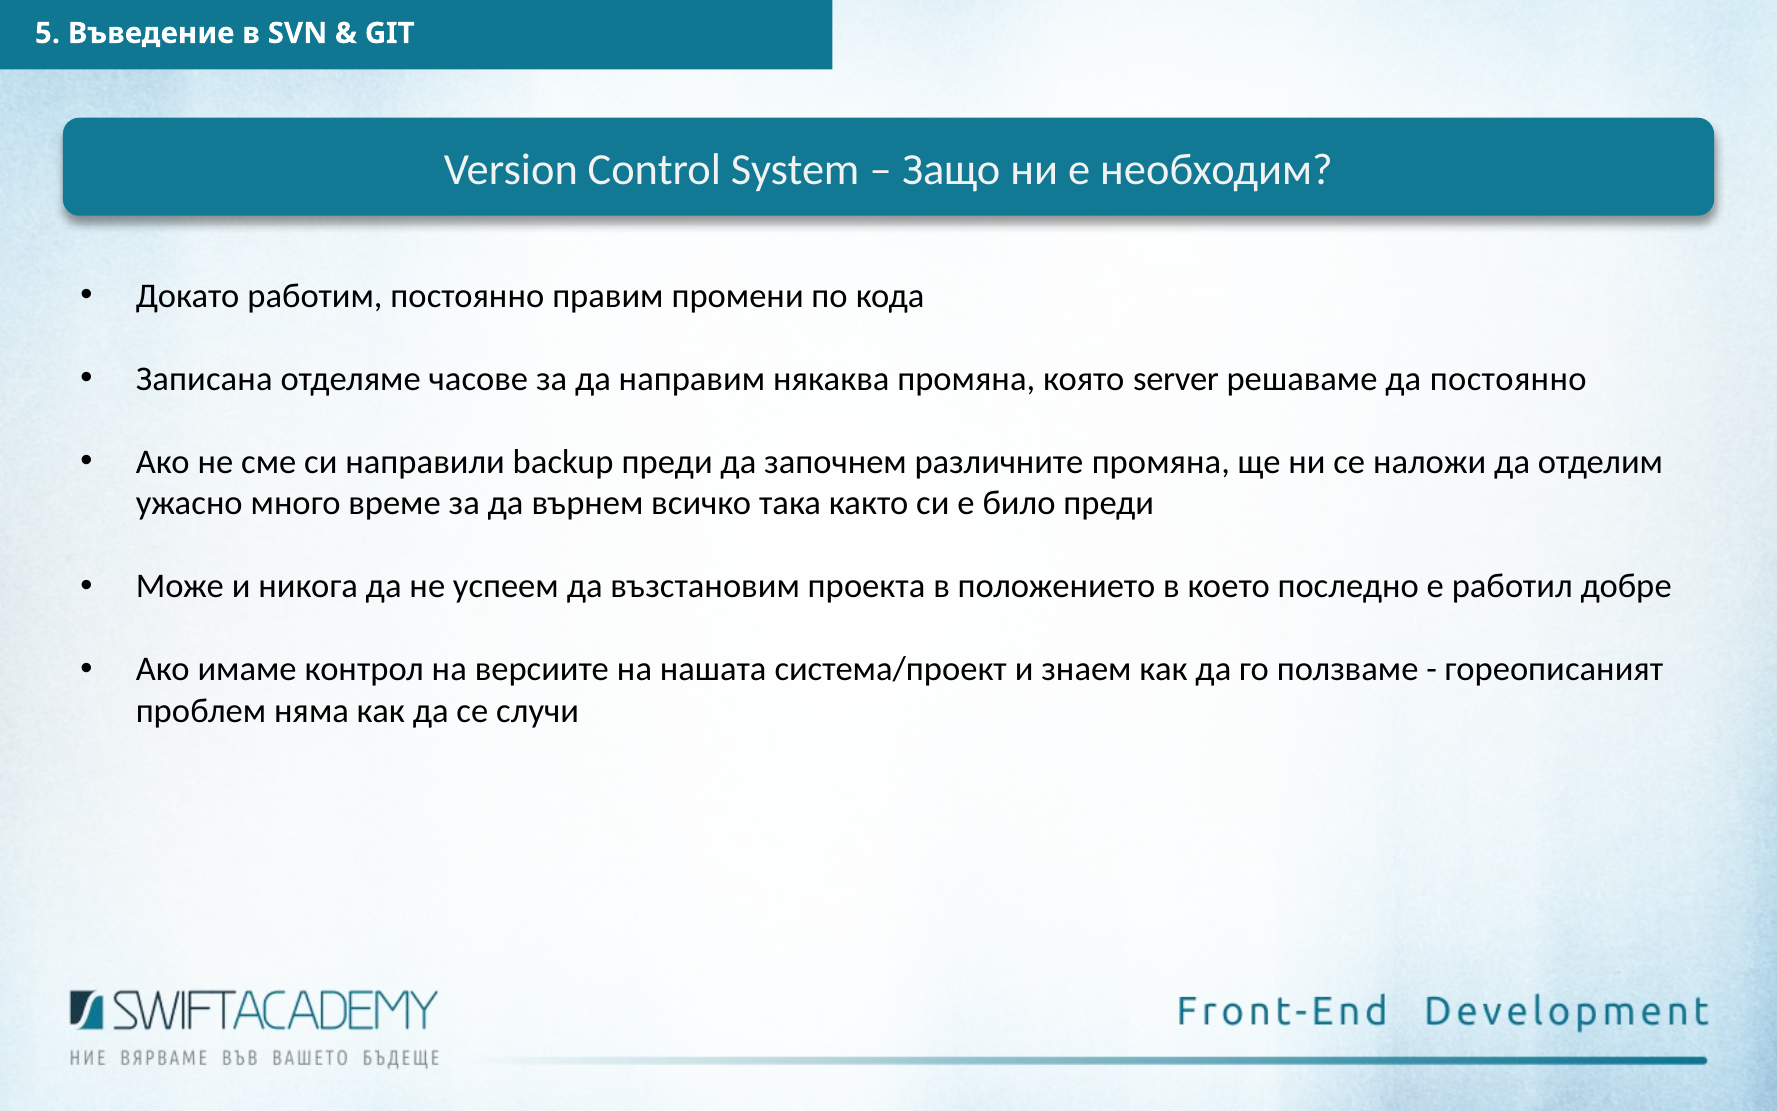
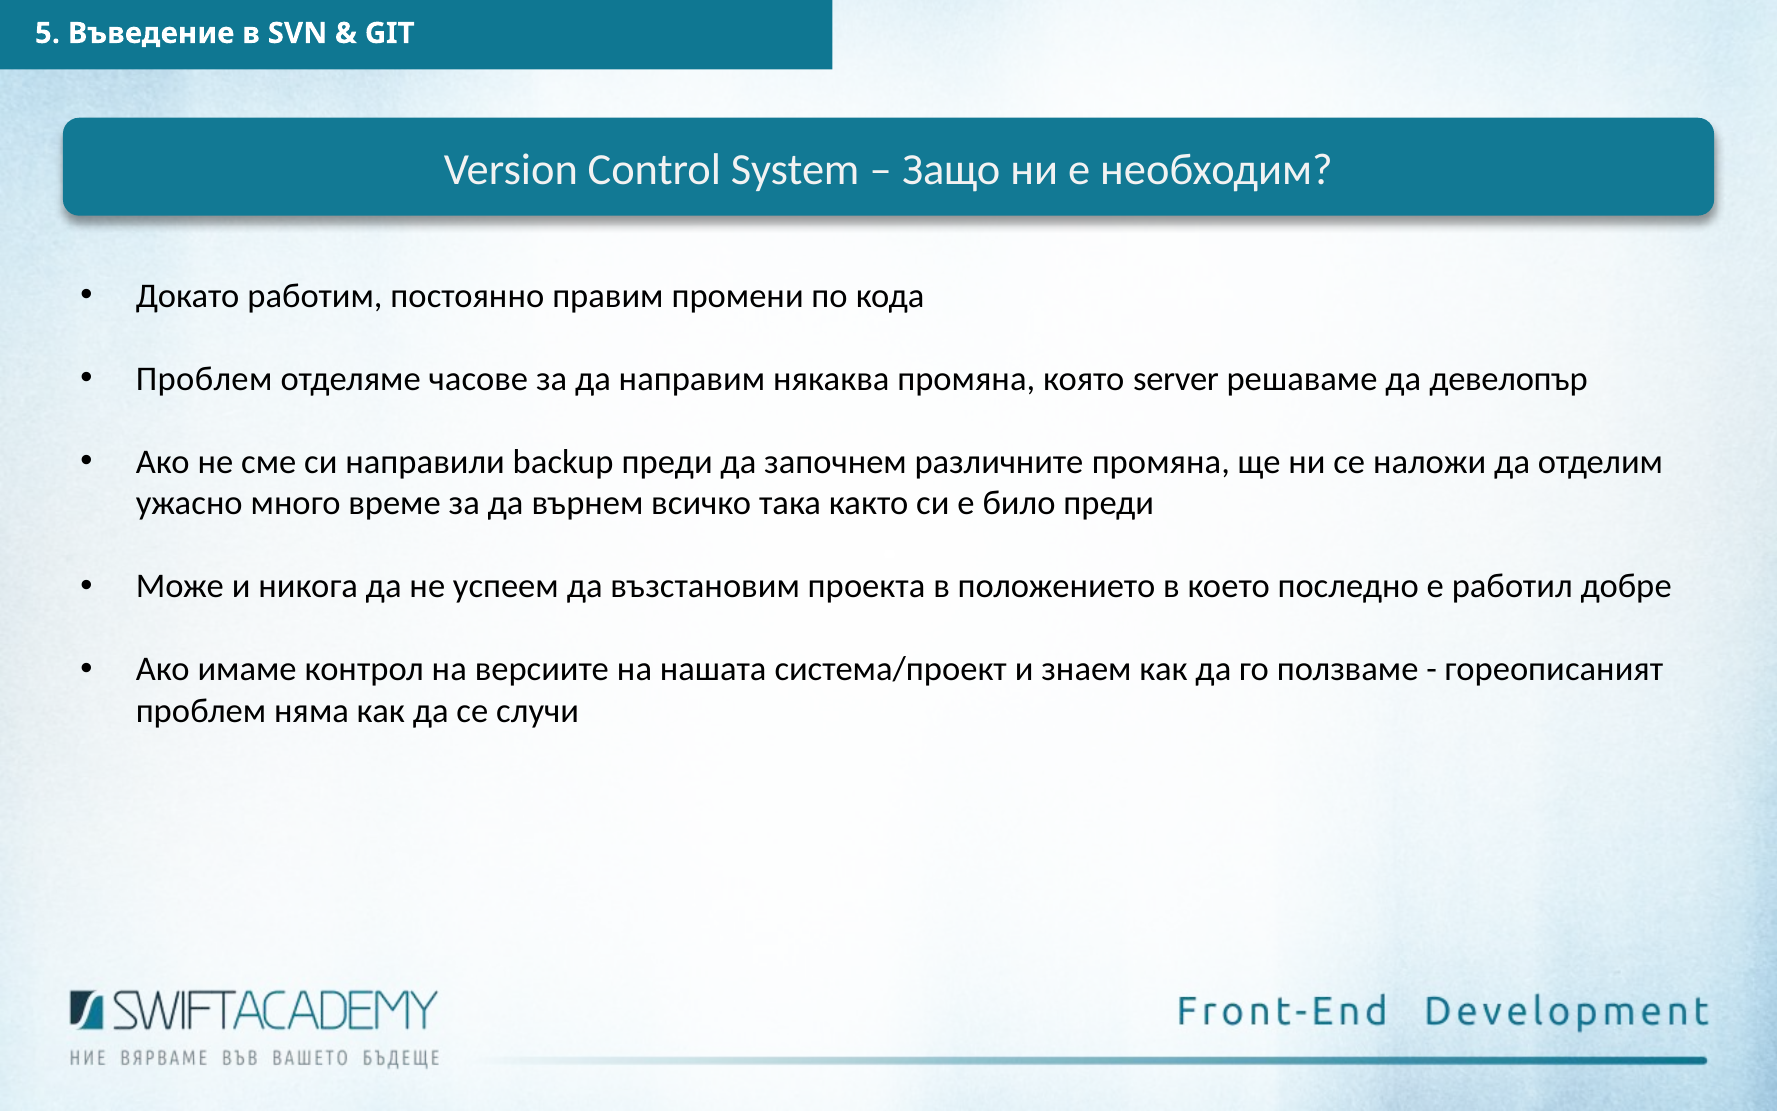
Записана at (204, 379): Записана -> Проблем
да постоянно: постоянно -> девелопър
